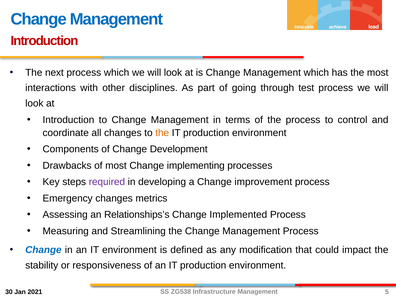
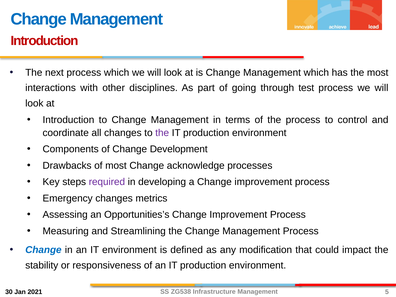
the at (162, 133) colour: orange -> purple
implementing: implementing -> acknowledge
Relationships’s: Relationships’s -> Opportunities’s
Implemented at (238, 215): Implemented -> Improvement
